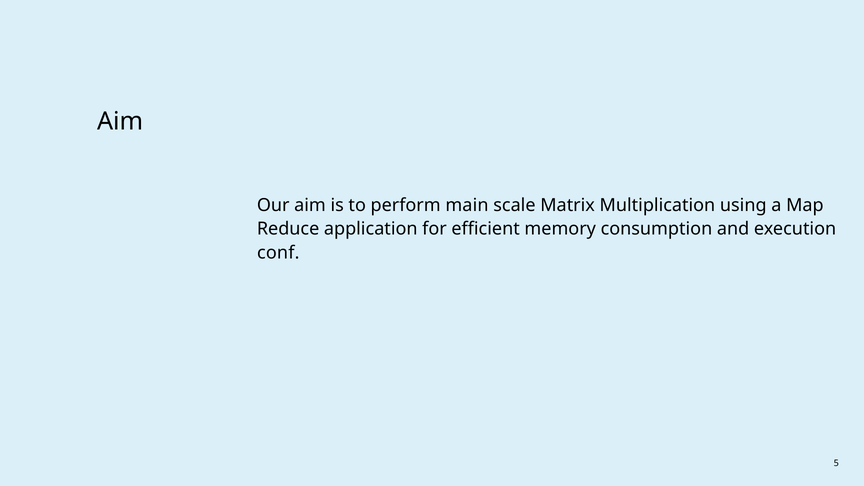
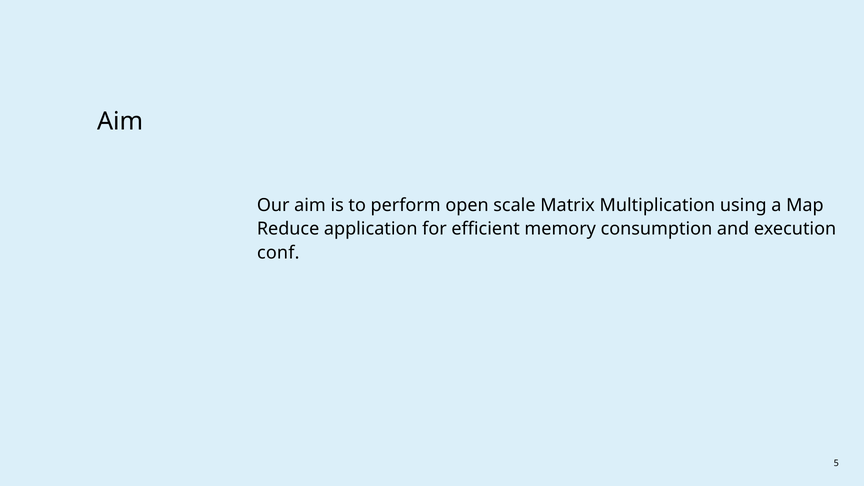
main: main -> open
